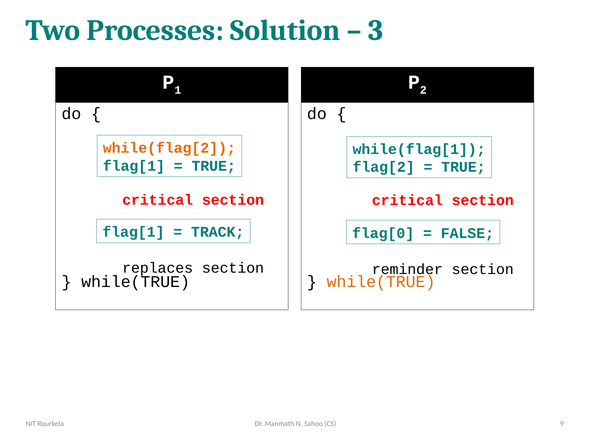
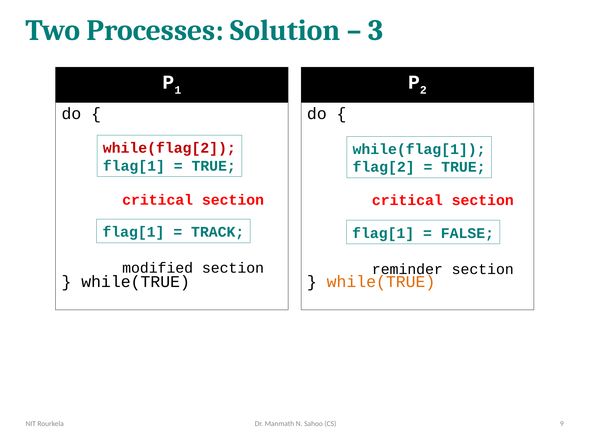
while(flag[2 colour: orange -> red
flag[0 at (383, 233): flag[0 -> flag[1
replaces: replaces -> modified
